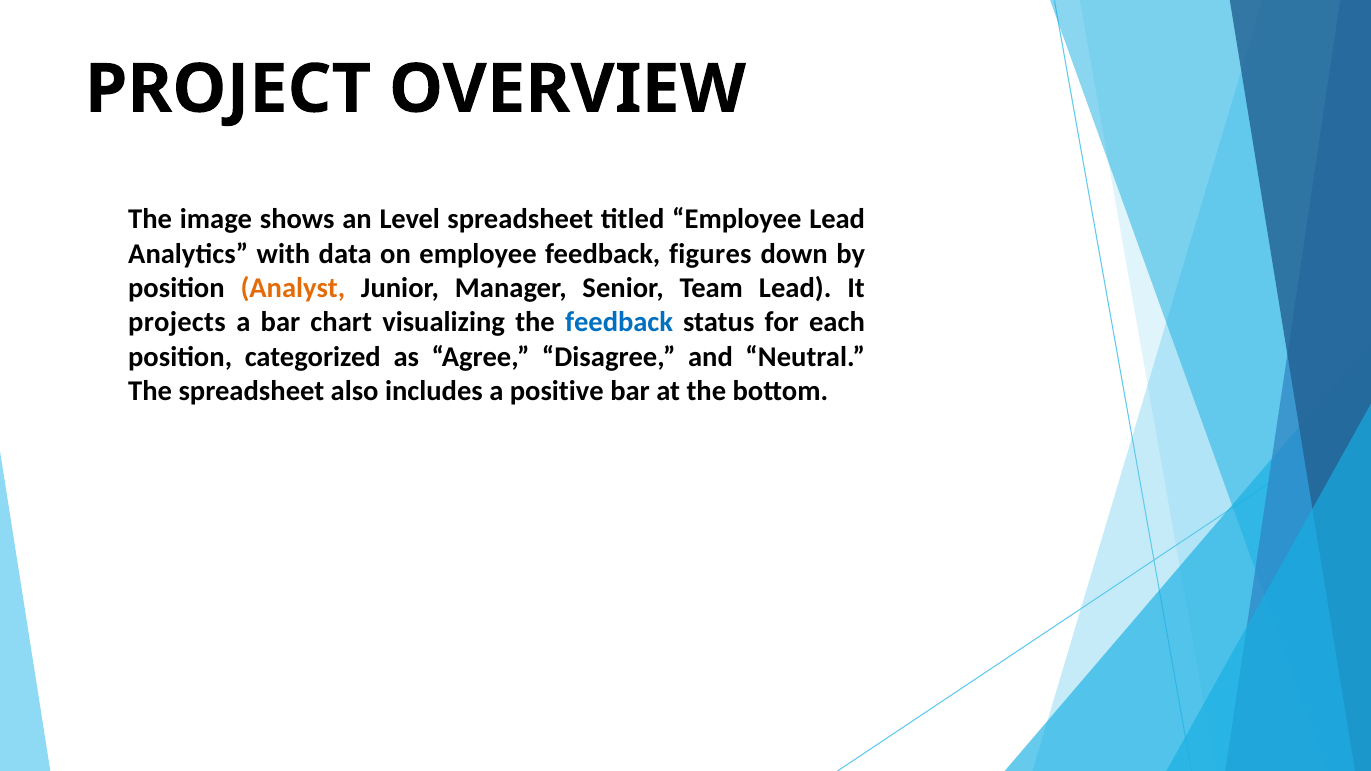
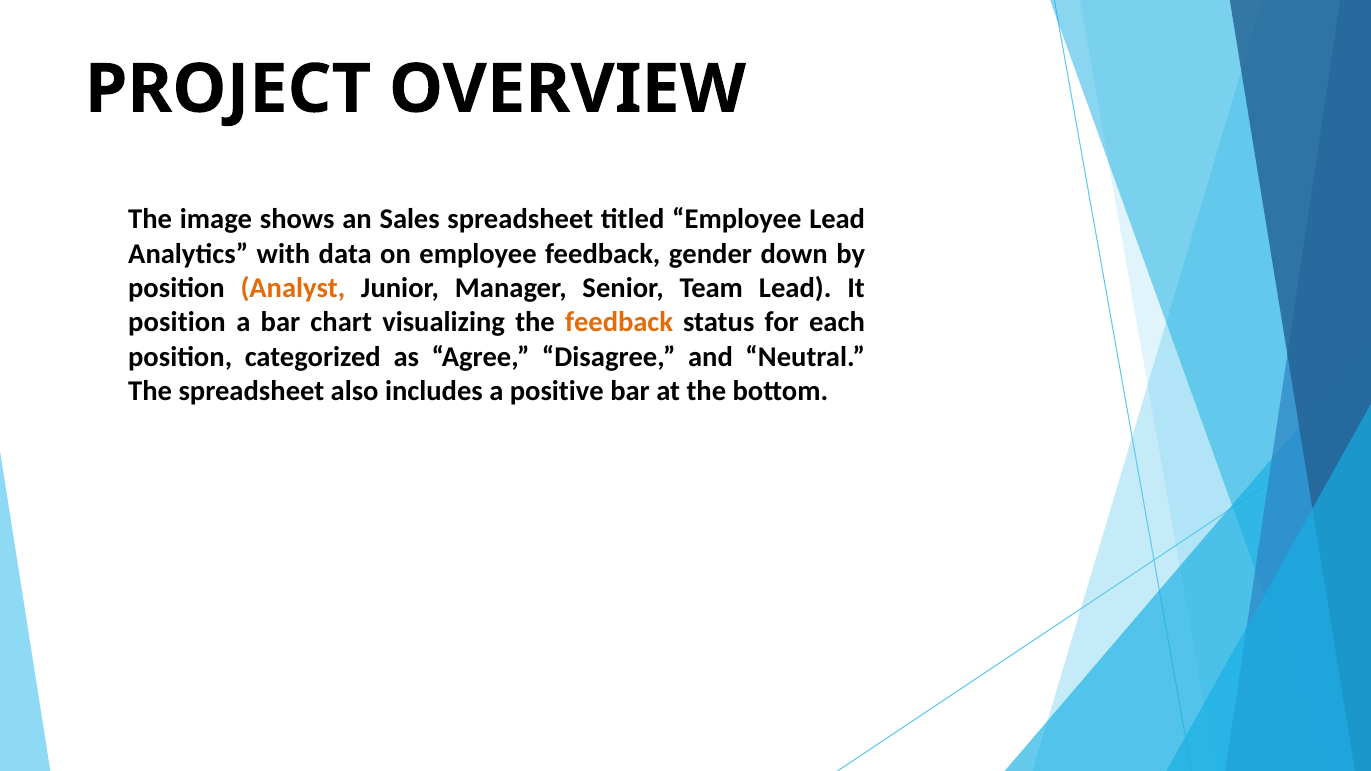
Level: Level -> Sales
figures: figures -> gender
projects at (177, 322): projects -> position
feedback at (619, 322) colour: blue -> orange
